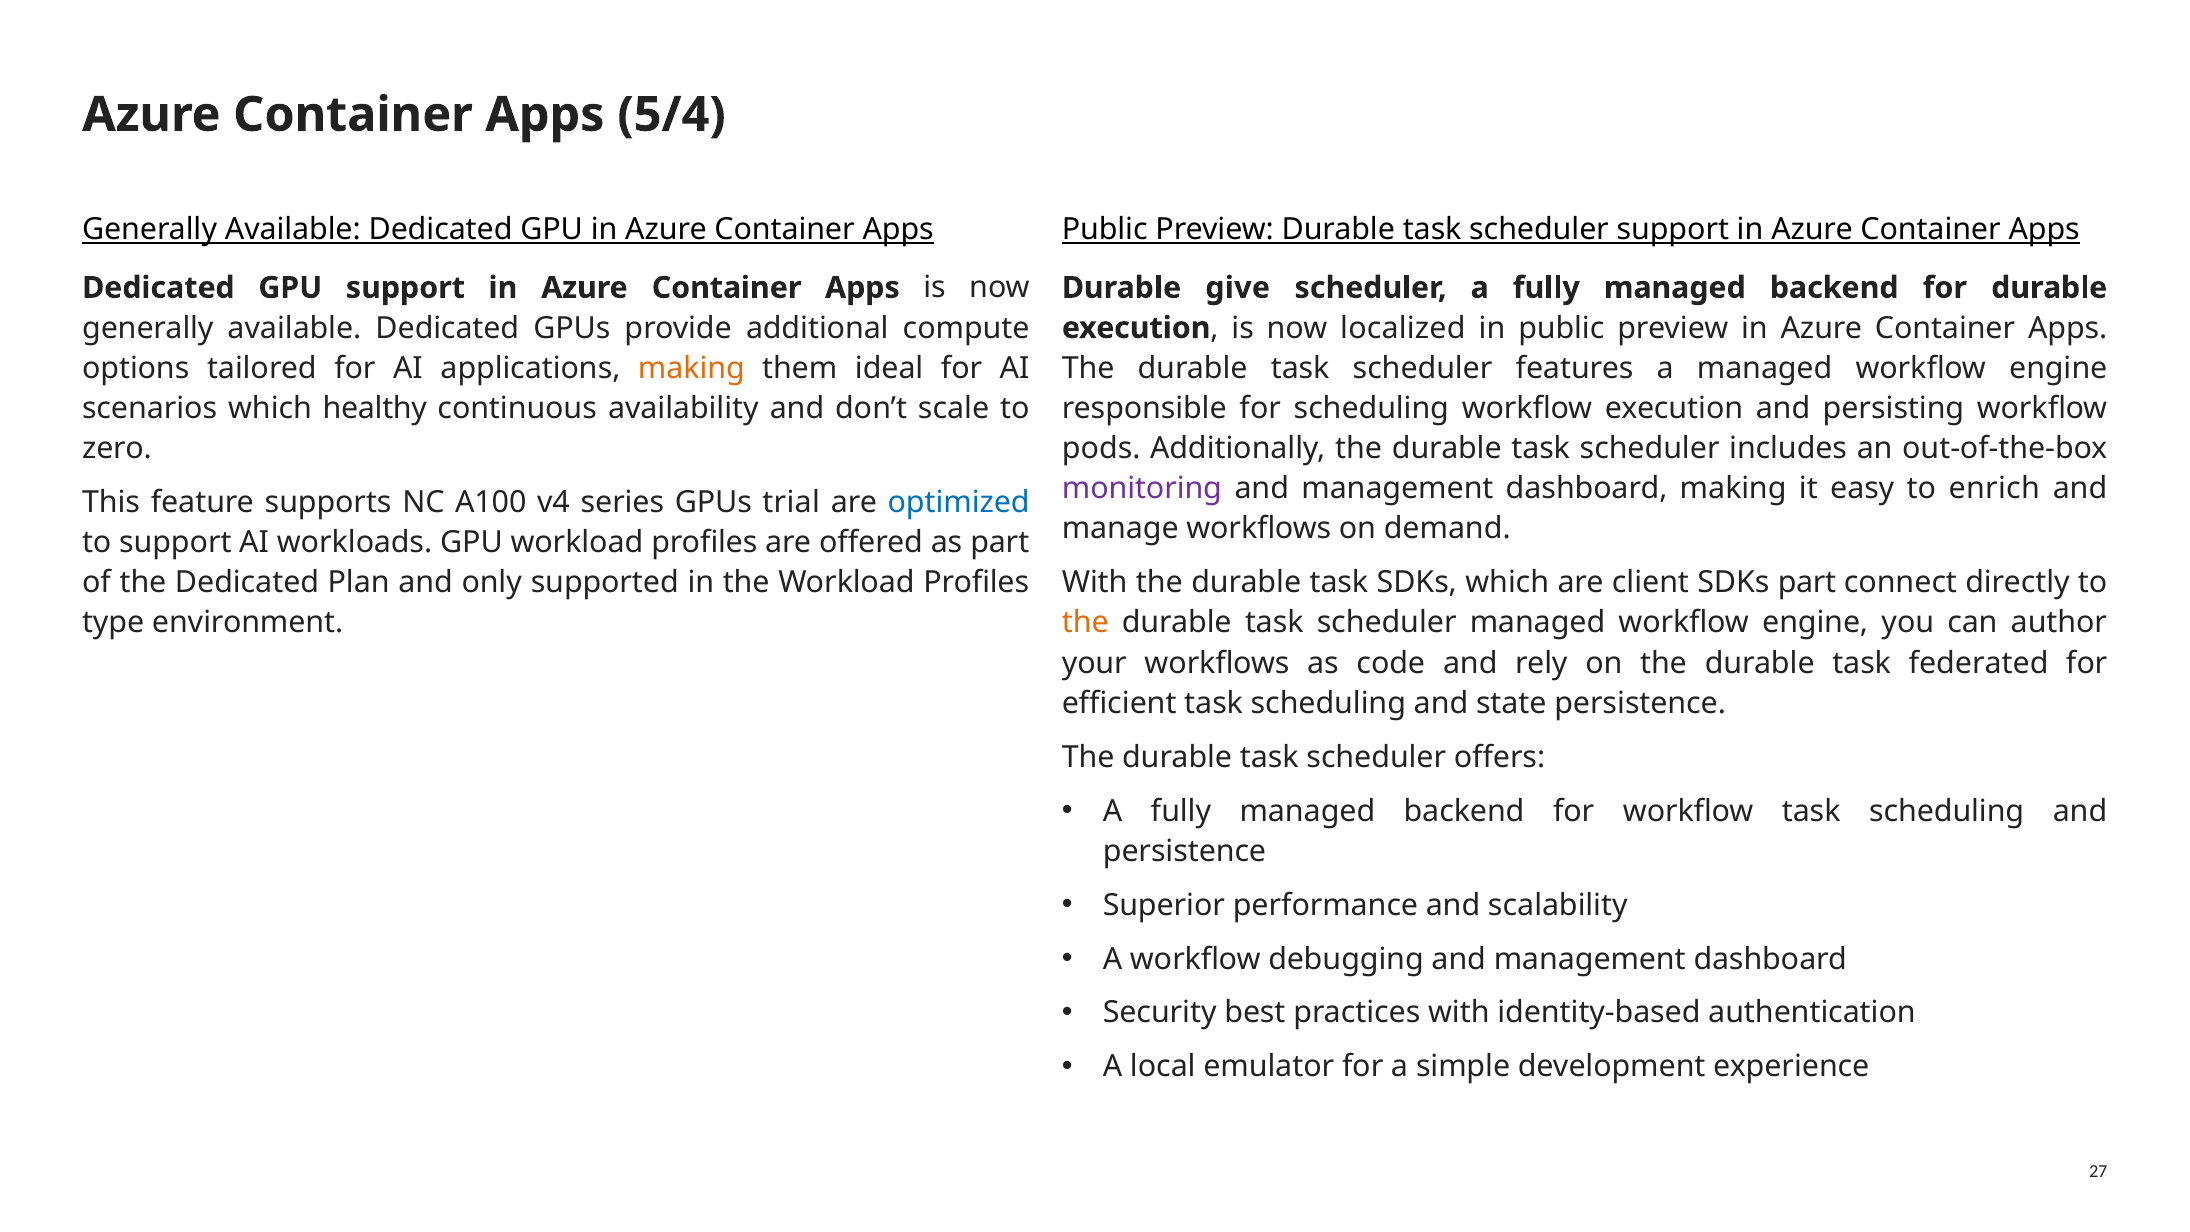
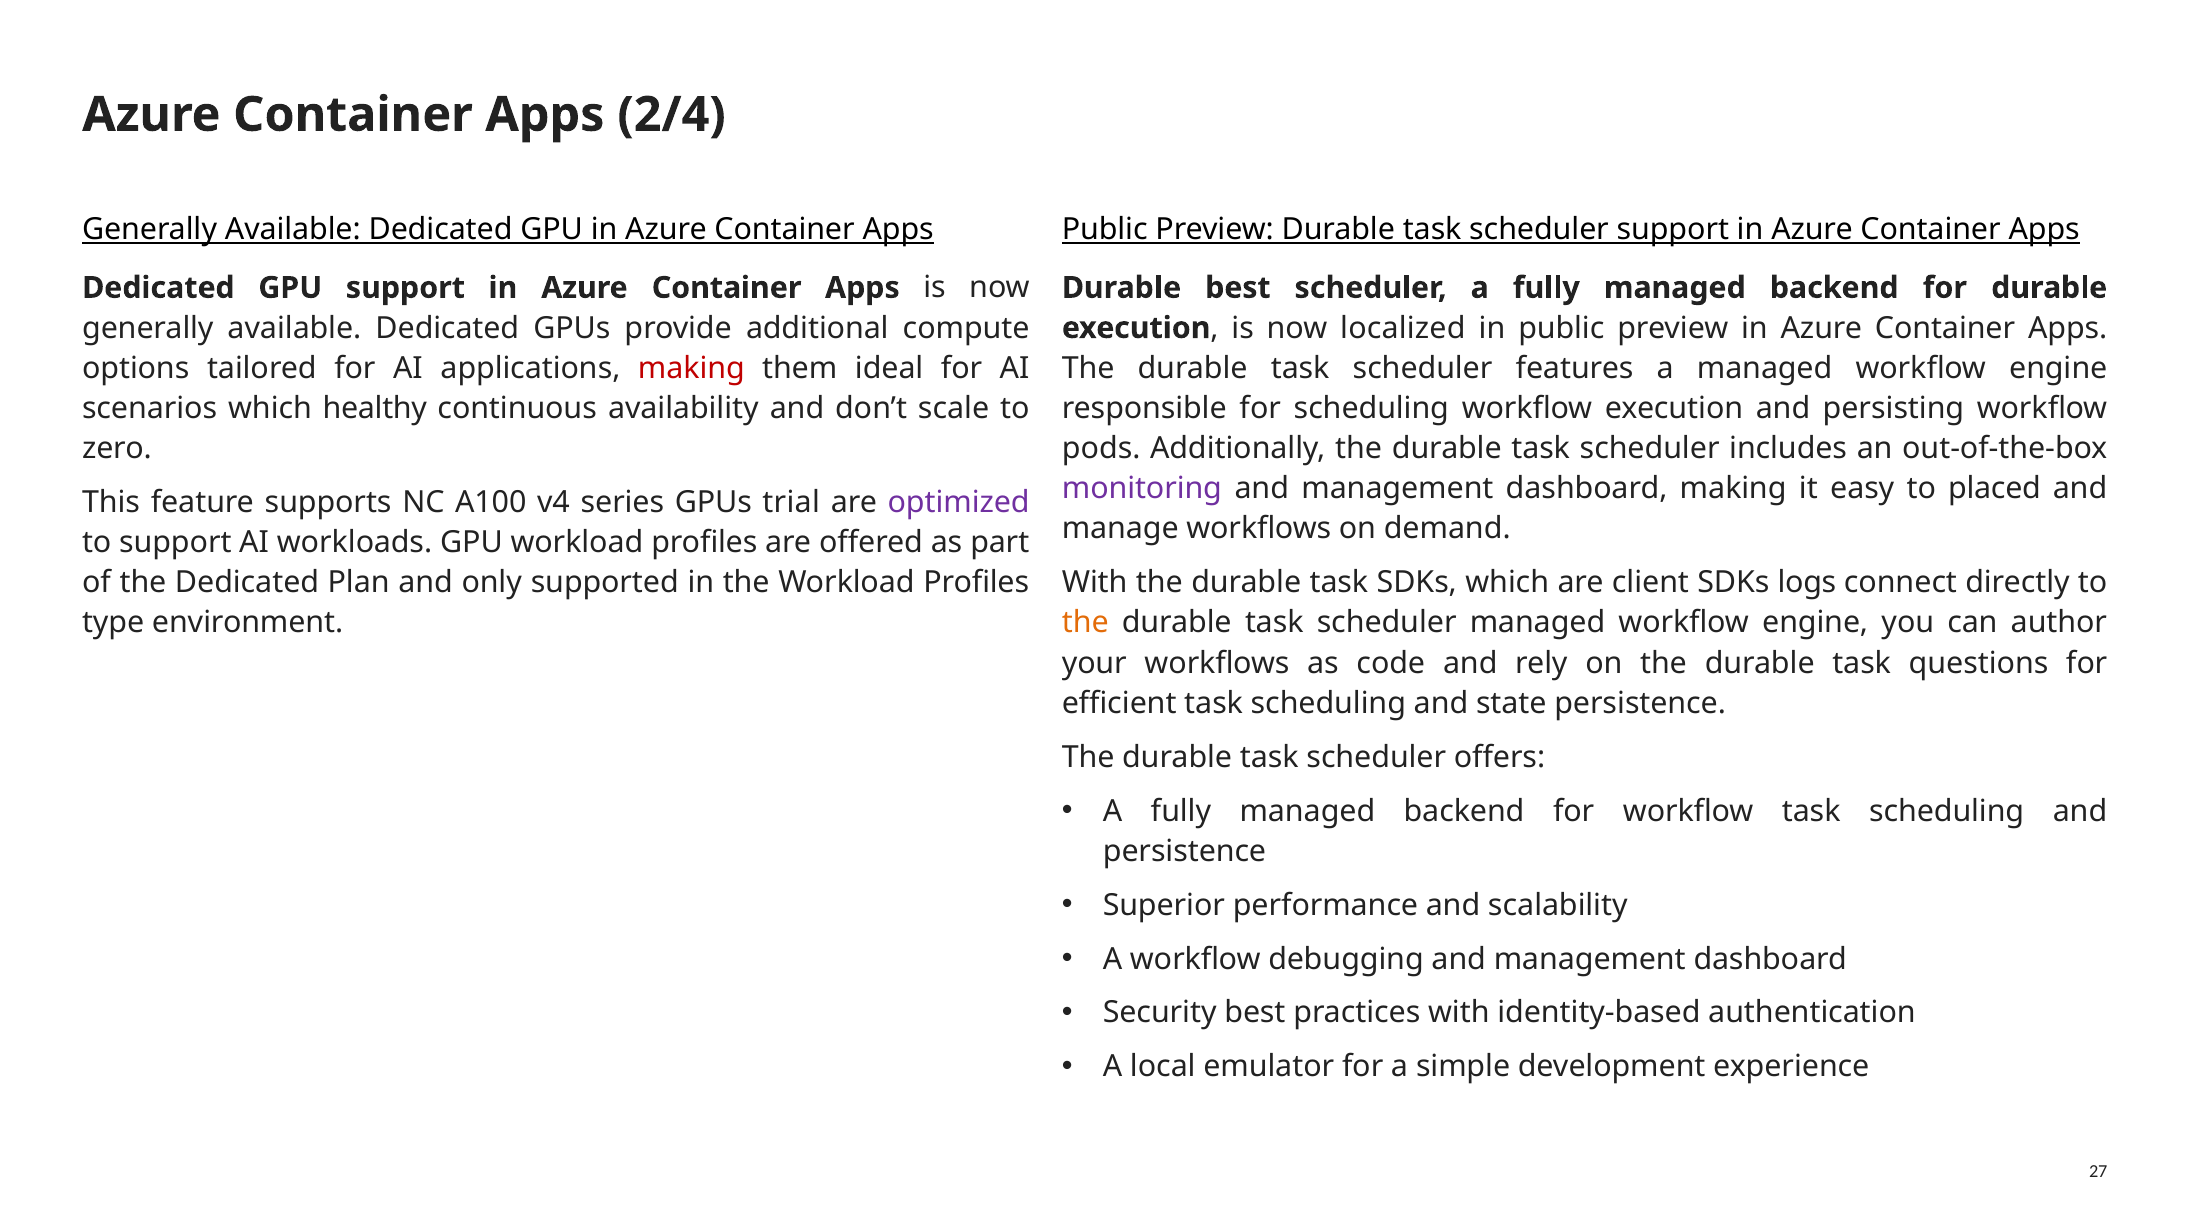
5/4: 5/4 -> 2/4
Durable give: give -> best
making at (691, 368) colour: orange -> red
enrich: enrich -> placed
optimized colour: blue -> purple
SDKs part: part -> logs
federated: federated -> questions
